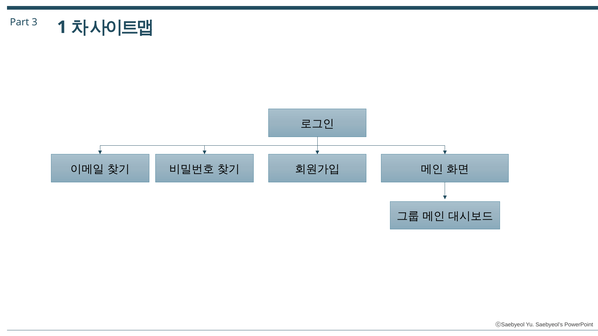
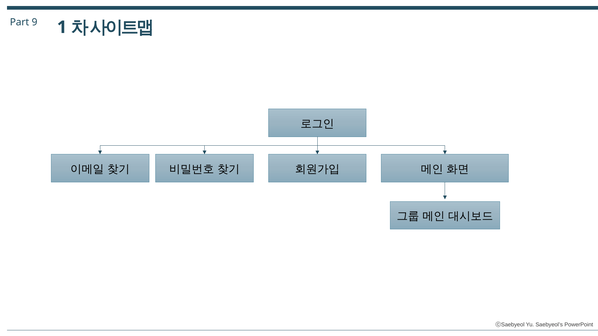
3: 3 -> 9
